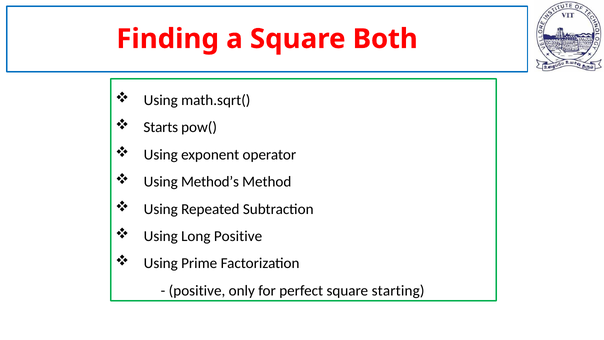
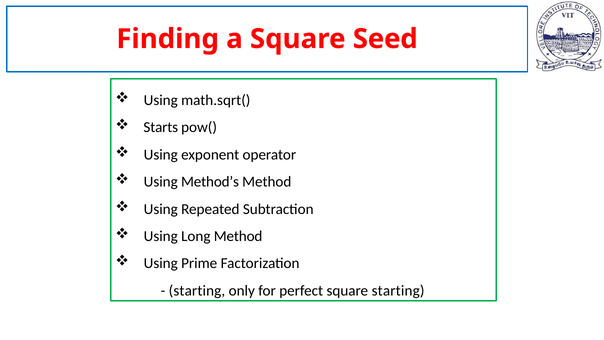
Both: Both -> Seed
Long Positive: Positive -> Method
positive at (197, 290): positive -> starting
